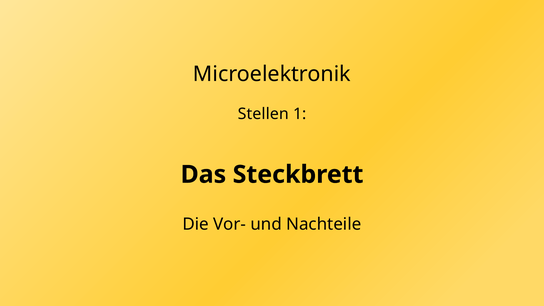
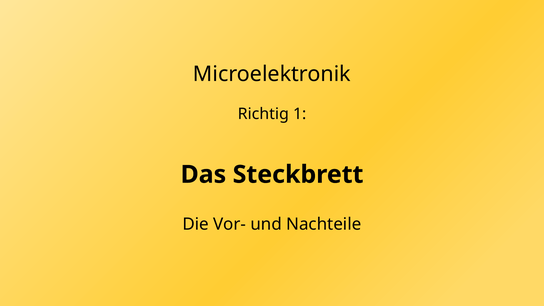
Stellen: Stellen -> Richtig
